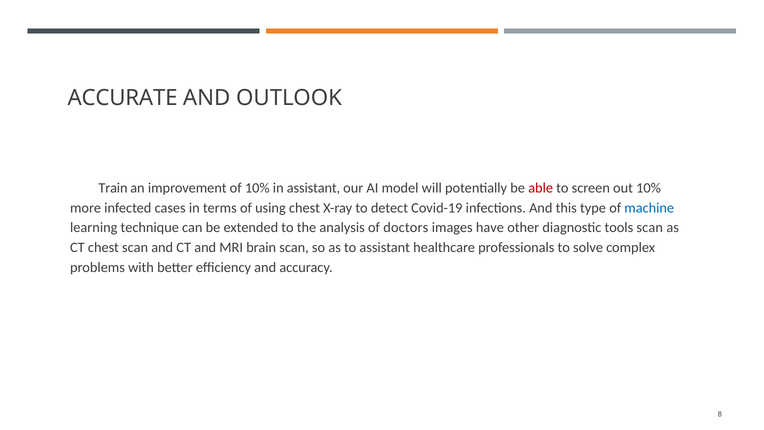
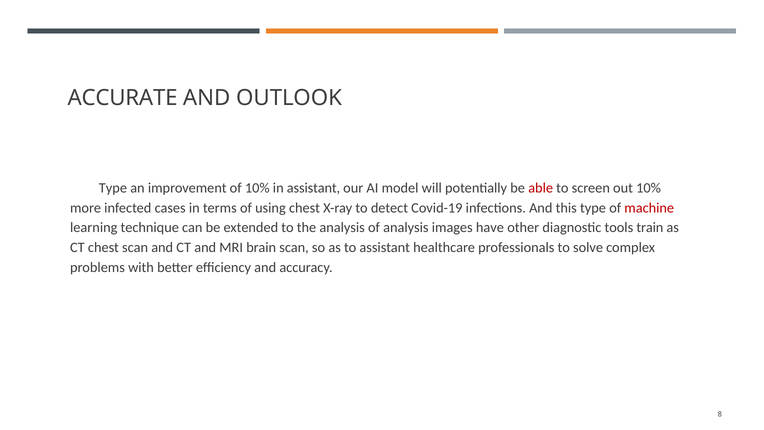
Train at (113, 188): Train -> Type
machine colour: blue -> red
of doctors: doctors -> analysis
tools scan: scan -> train
